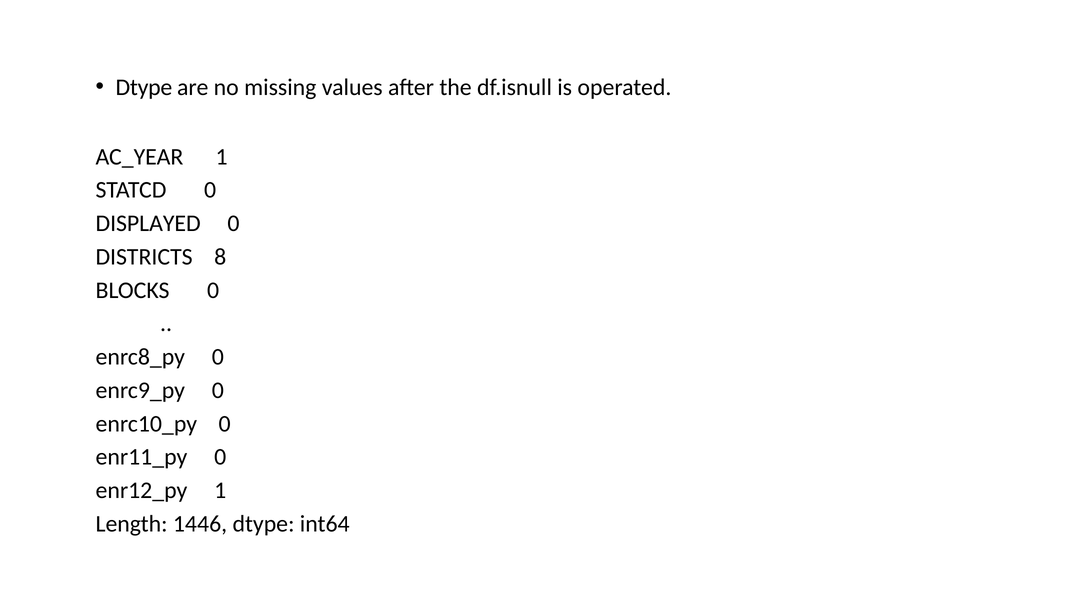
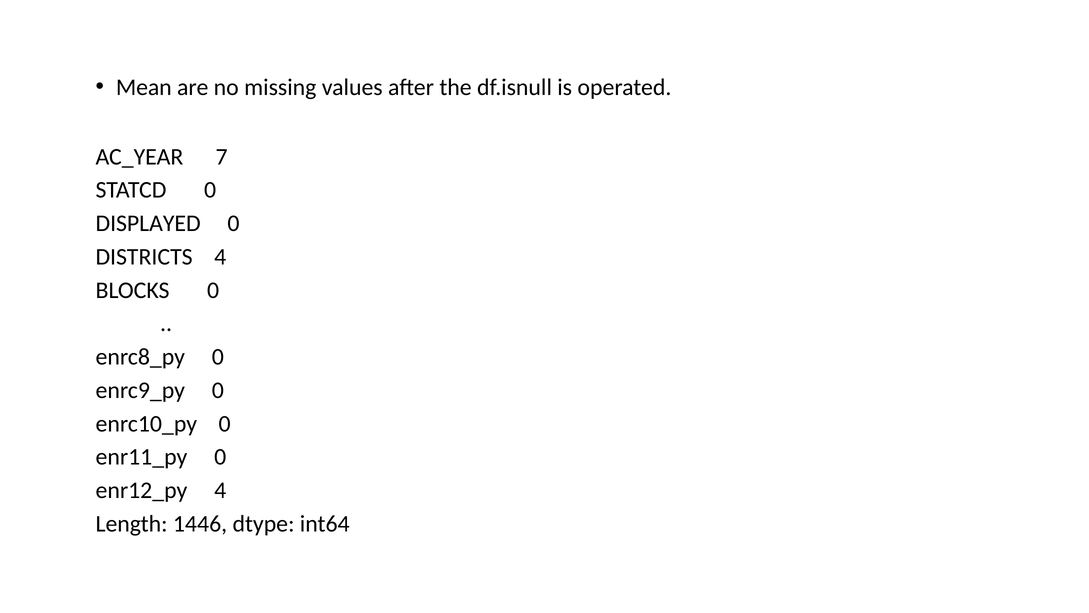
Dtype at (144, 87): Dtype -> Mean
AC_YEAR 1: 1 -> 7
DISTRICTS 8: 8 -> 4
enr12_py 1: 1 -> 4
